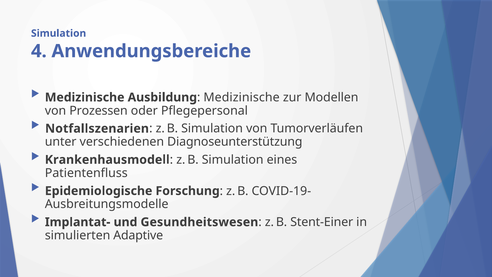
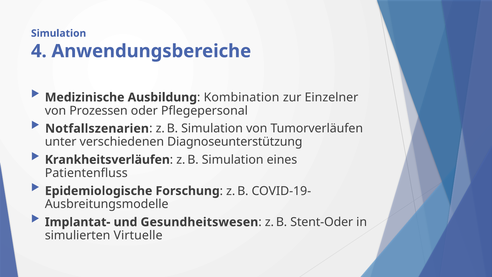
Medizinische at (242, 97): Medizinische -> Kombination
Modellen: Modellen -> Einzelner
Krankenhausmodell: Krankenhausmodell -> Krankheitsverläufen
Stent-Einer: Stent-Einer -> Stent-Oder
Adaptive: Adaptive -> Virtuelle
